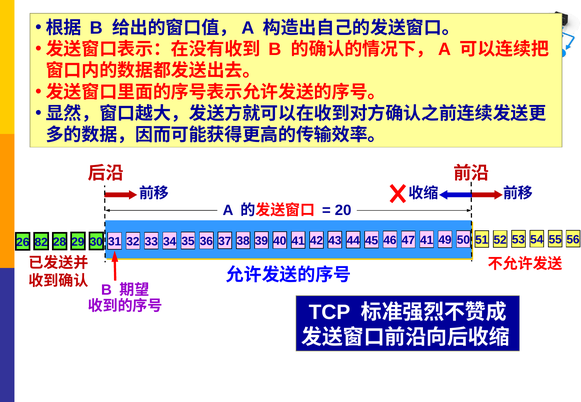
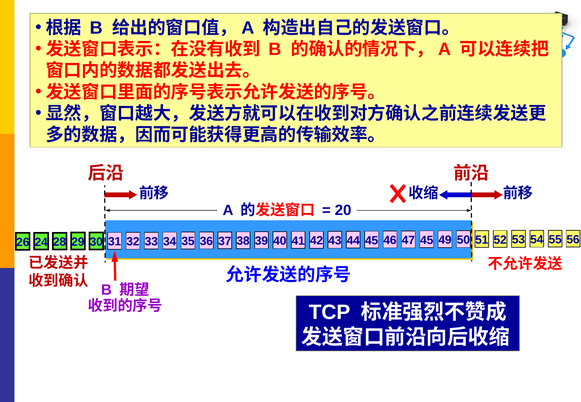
82: 82 -> 24
47 41: 41 -> 45
